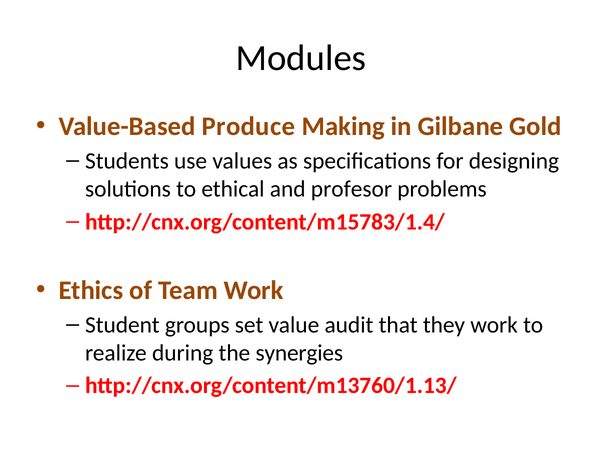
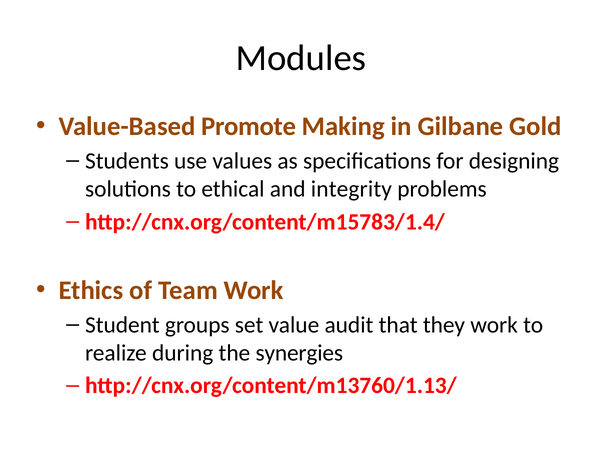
Produce: Produce -> Promote
profesor: profesor -> integrity
